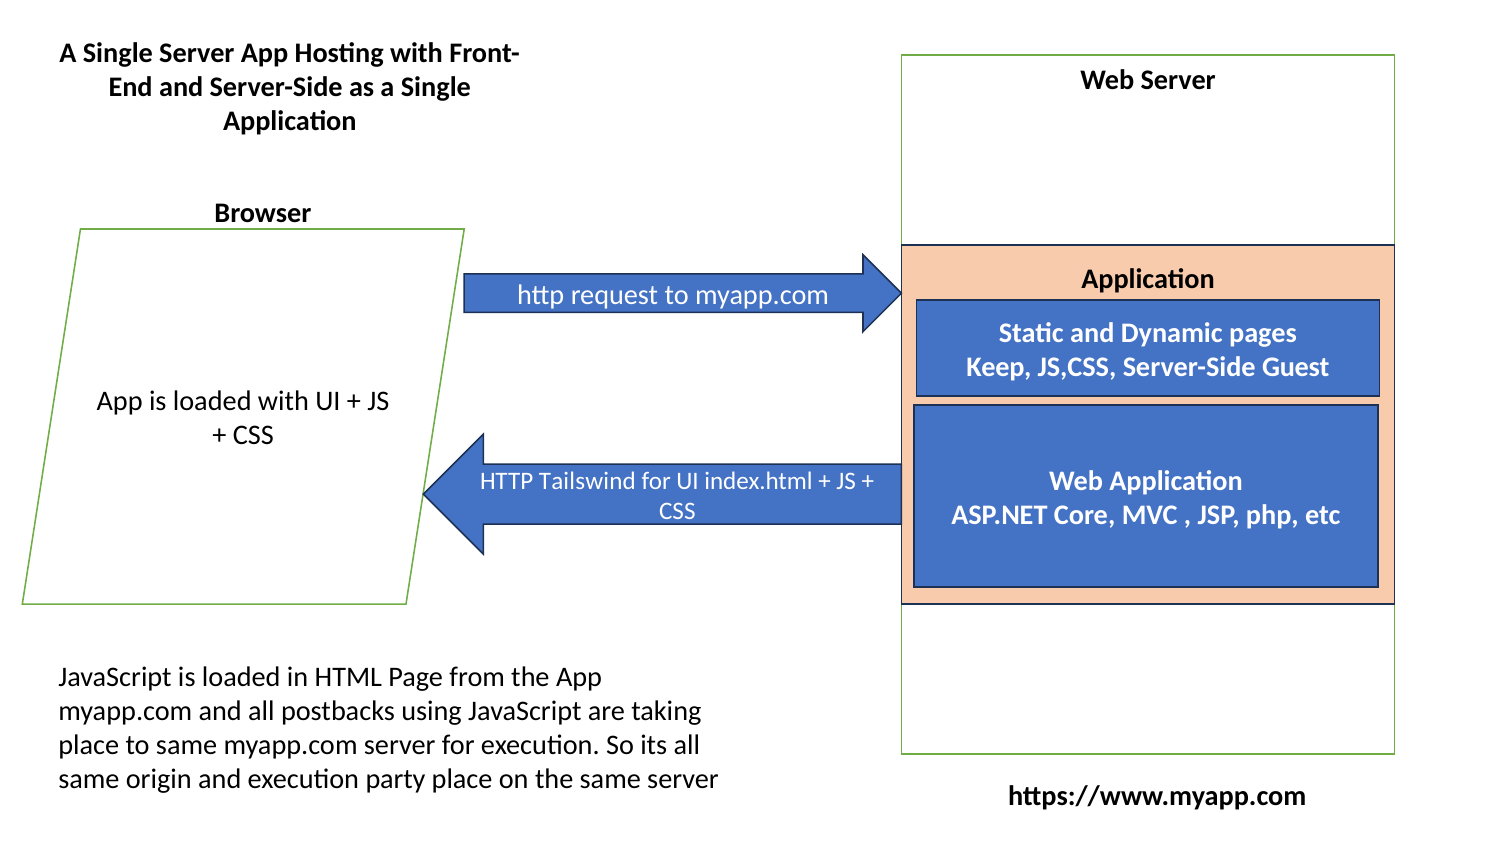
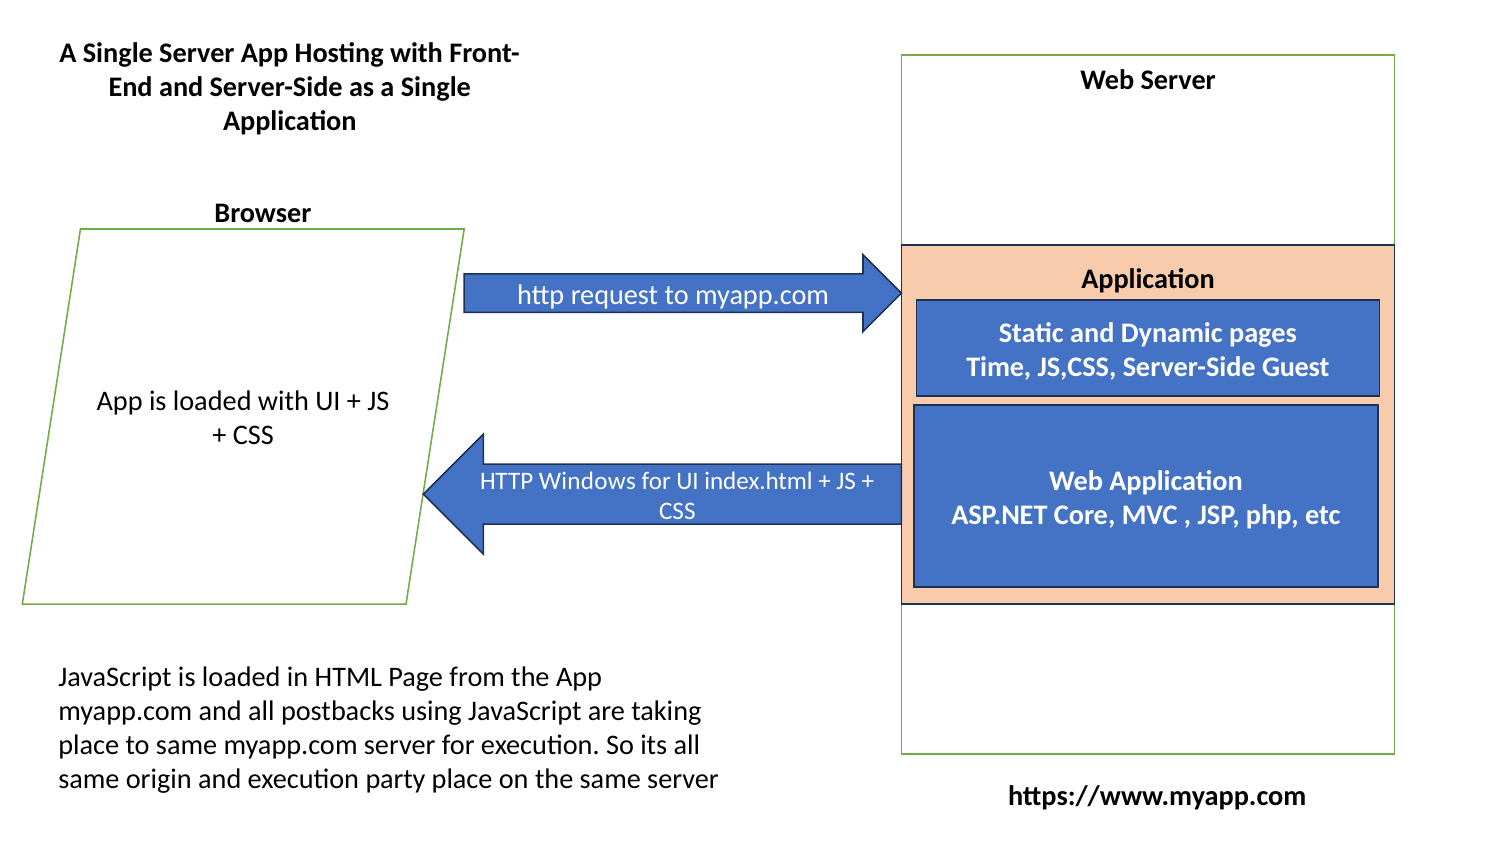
Keep: Keep -> Time
Tailswind: Tailswind -> Windows
